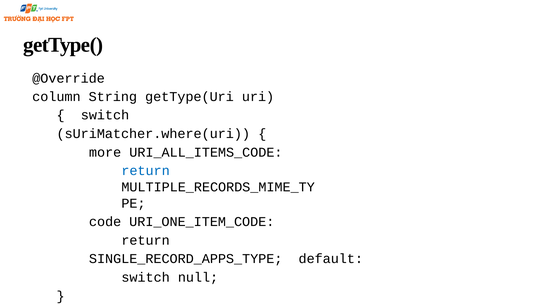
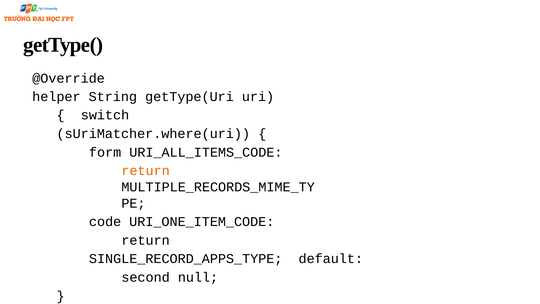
column: column -> helper
more: more -> form
return at (146, 171) colour: blue -> orange
switch at (146, 278): switch -> second
